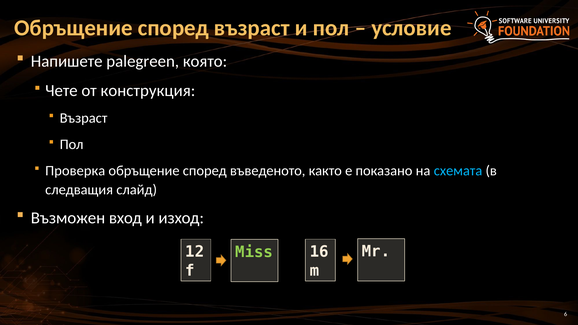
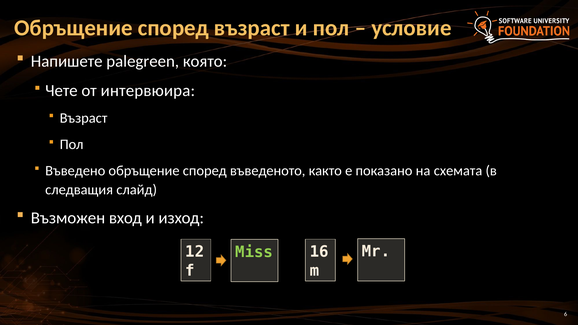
конструкция: конструкция -> интервюира
Проверка: Проверка -> Въведено
схемата colour: light blue -> white
